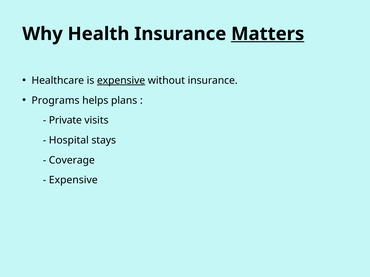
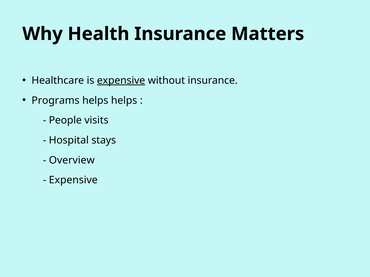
Matters underline: present -> none
helps plans: plans -> helps
Private: Private -> People
Coverage: Coverage -> Overview
